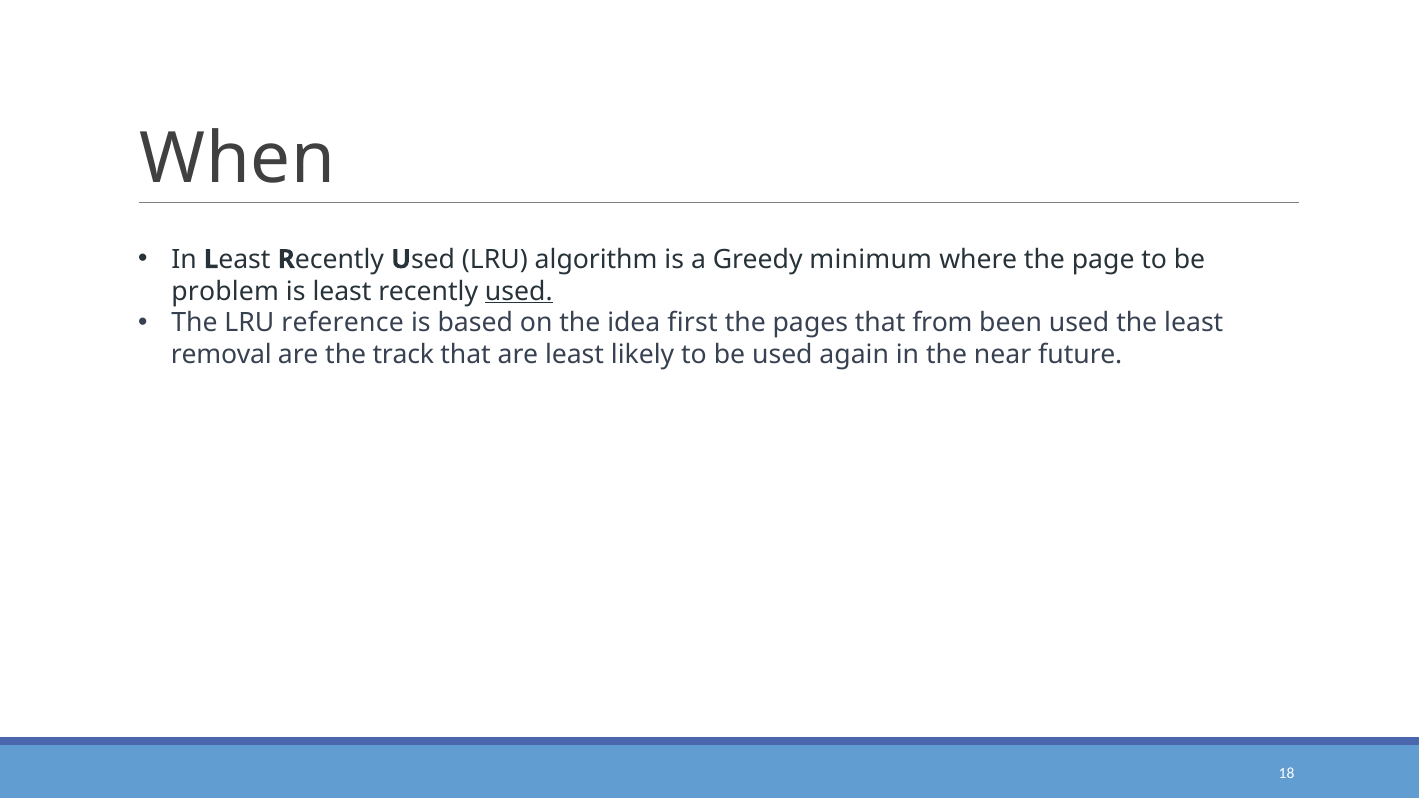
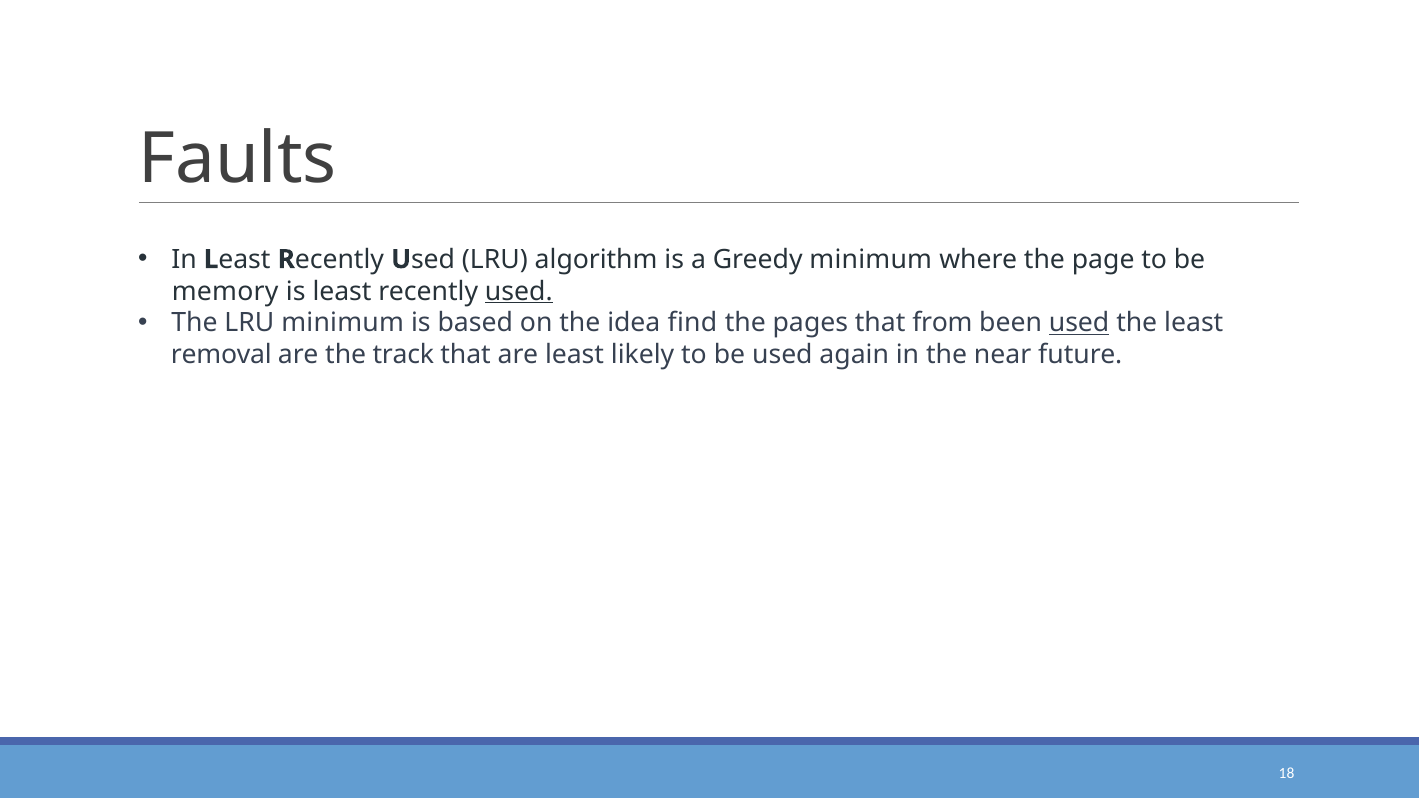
When: When -> Faults
problem: problem -> memory
LRU reference: reference -> minimum
first: first -> find
used at (1079, 323) underline: none -> present
